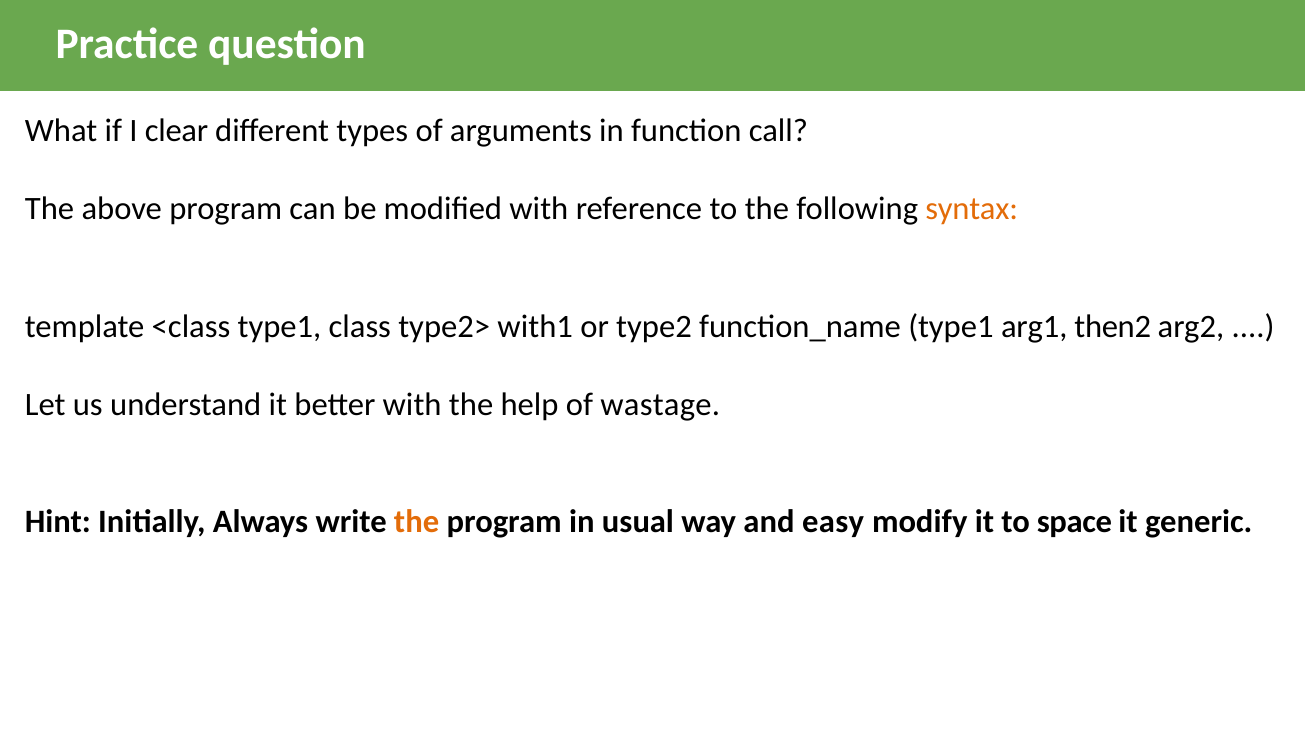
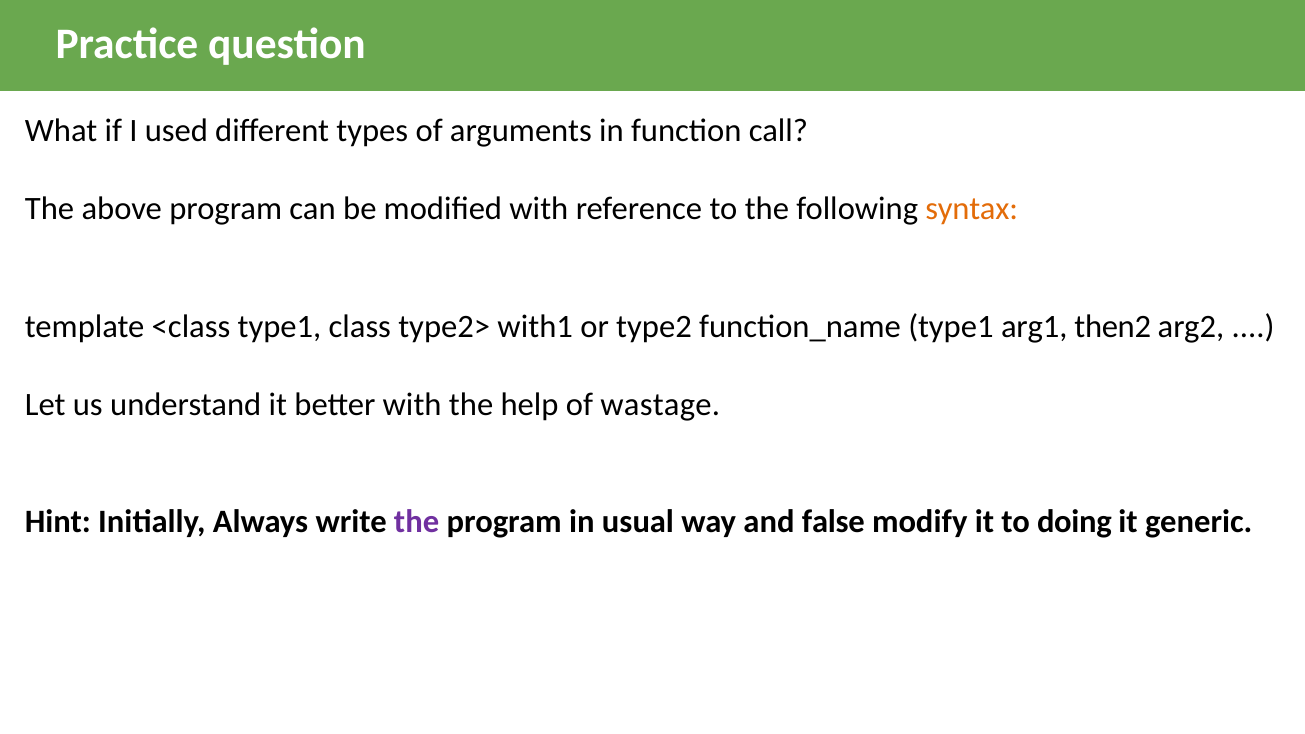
clear: clear -> used
the at (417, 522) colour: orange -> purple
easy: easy -> false
space: space -> doing
